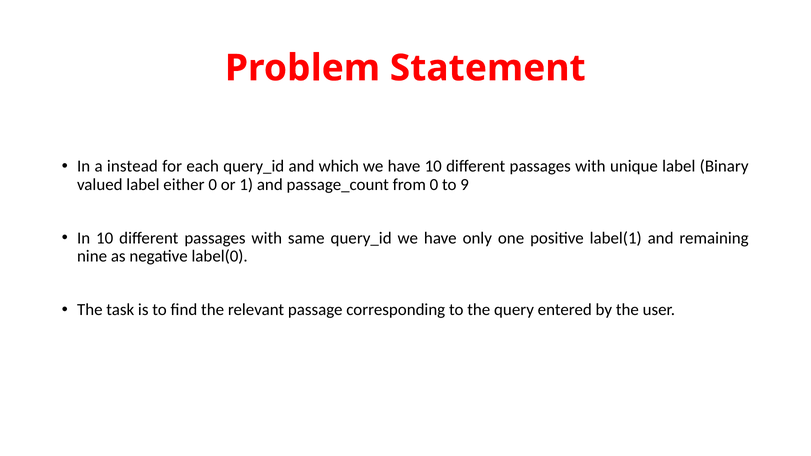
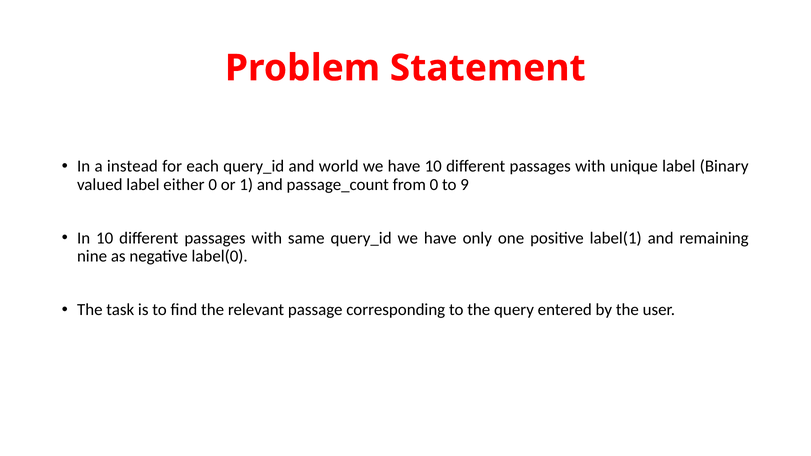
which: which -> world
